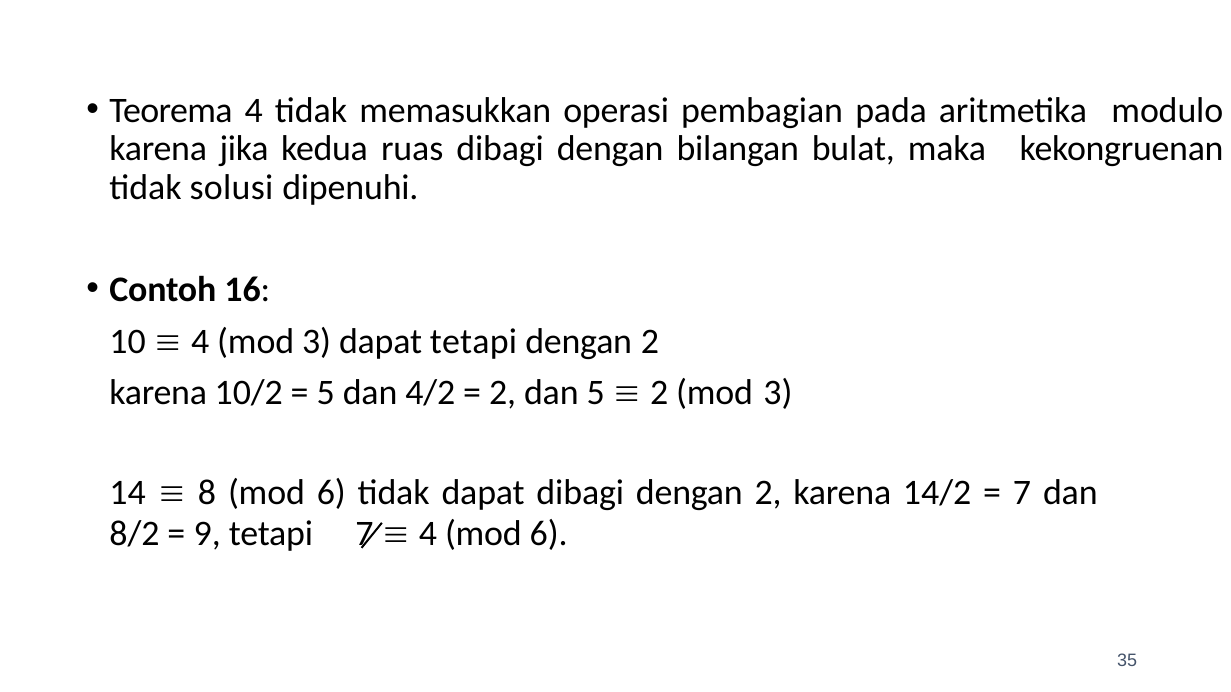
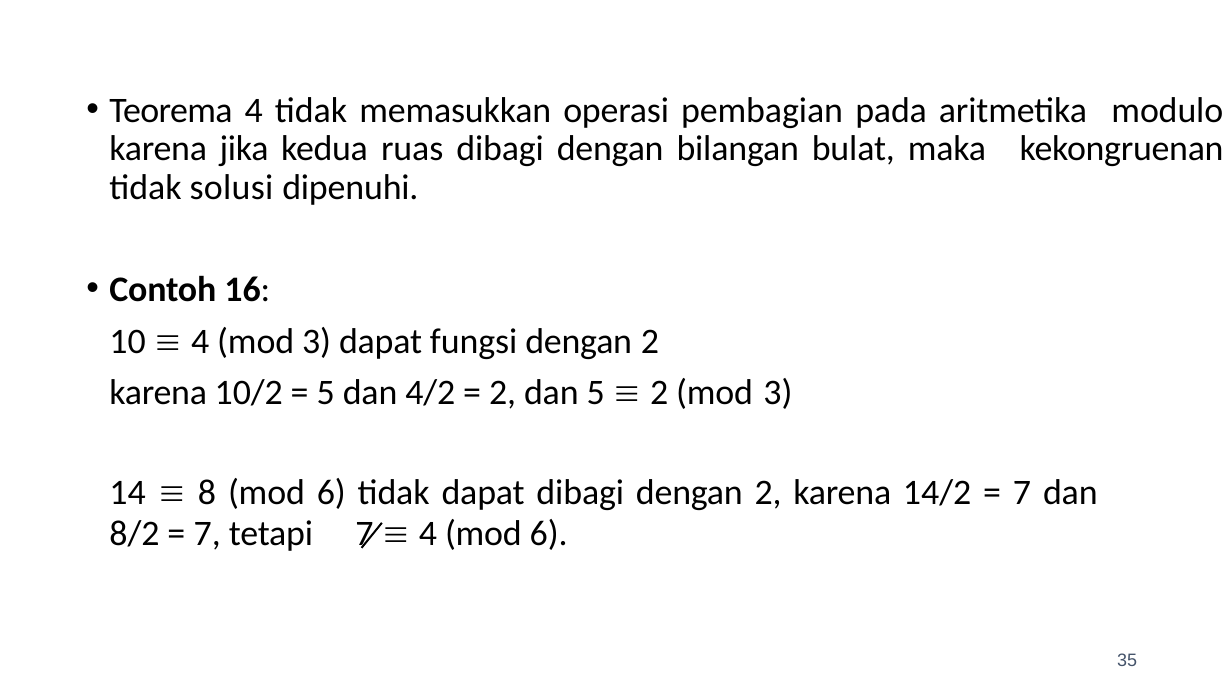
dapat tetapi: tetapi -> fungsi
9 at (207, 534): 9 -> 7
